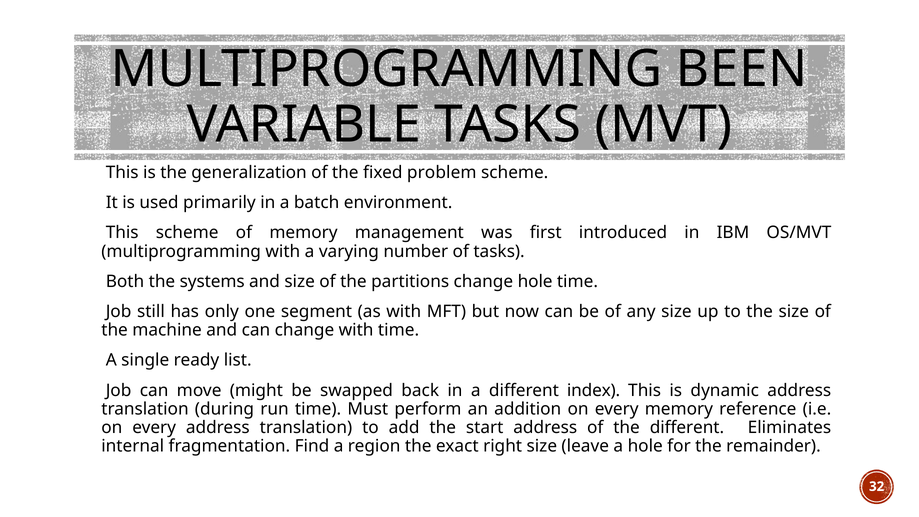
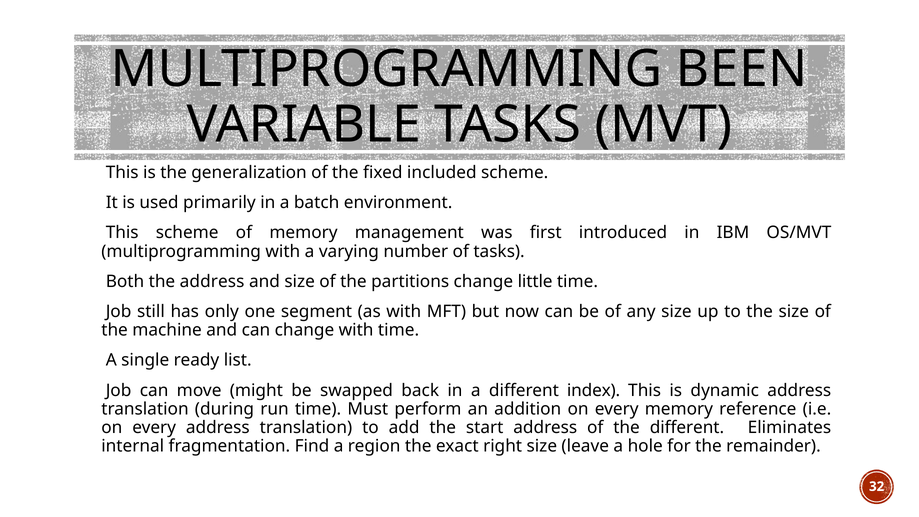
problem: problem -> included
the systems: systems -> address
change hole: hole -> little
